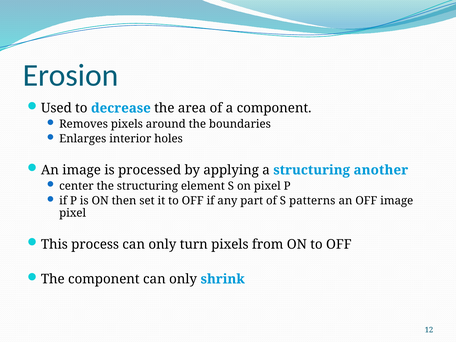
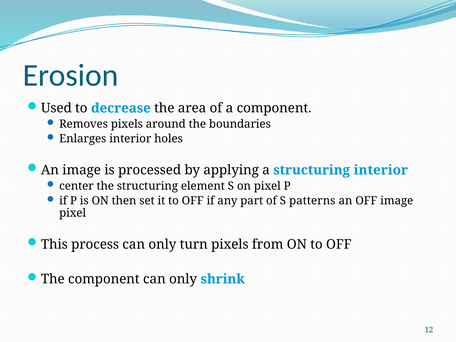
structuring another: another -> interior
